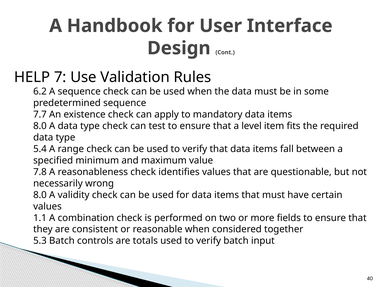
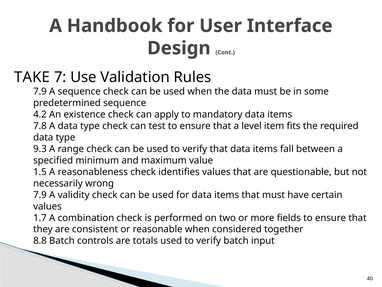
HELP: HELP -> TAKE
6.2 at (40, 91): 6.2 -> 7.9
7.7: 7.7 -> 4.2
8.0 at (40, 126): 8.0 -> 7.8
5.4: 5.4 -> 9.3
7.8: 7.8 -> 1.5
8.0 at (40, 195): 8.0 -> 7.9
1.1: 1.1 -> 1.7
5.3: 5.3 -> 8.8
